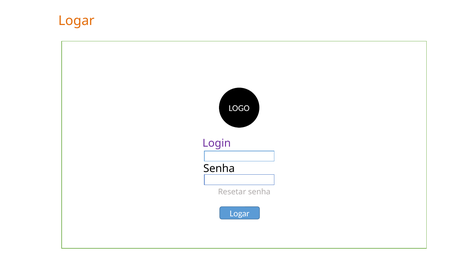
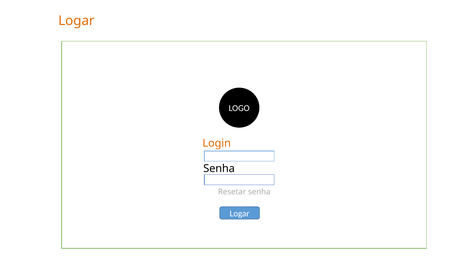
Login colour: purple -> orange
